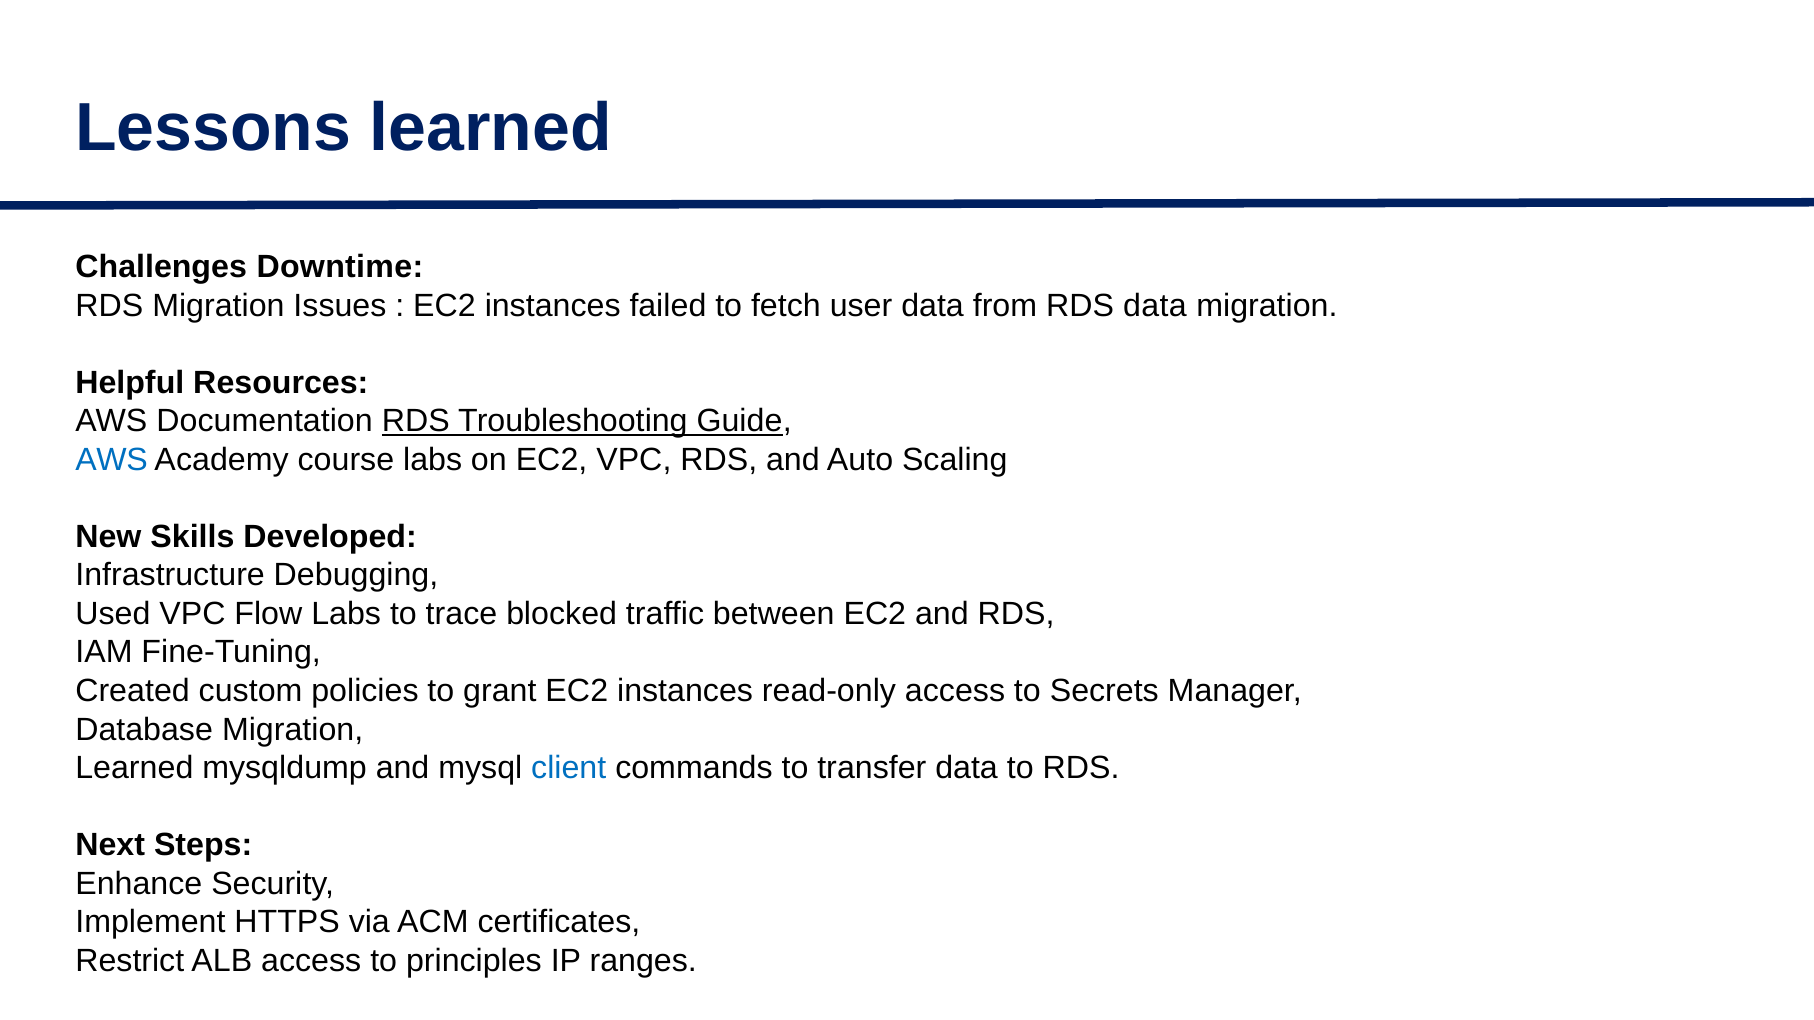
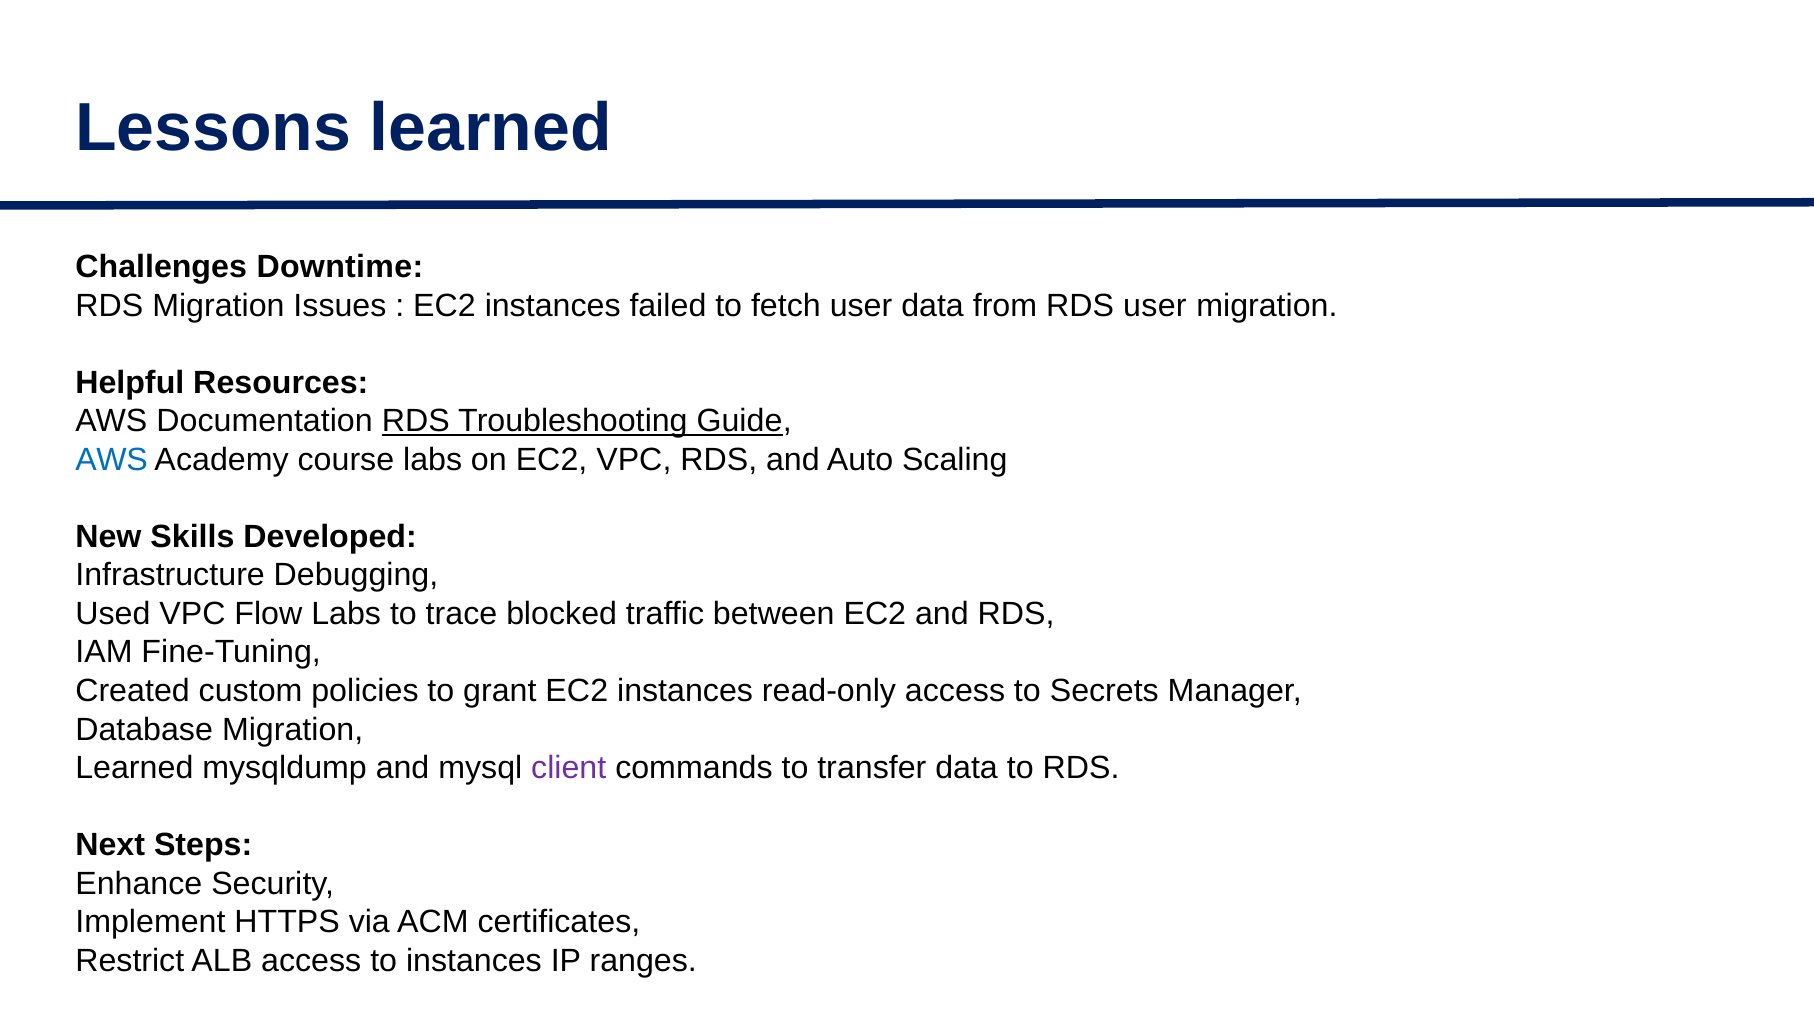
RDS data: data -> user
client colour: blue -> purple
to principles: principles -> instances
